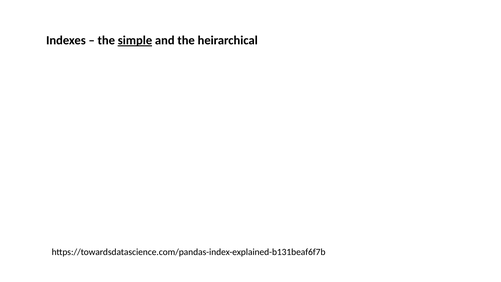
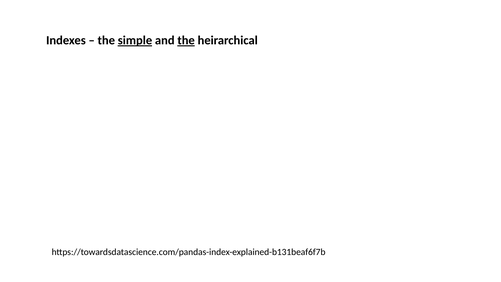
the at (186, 40) underline: none -> present
